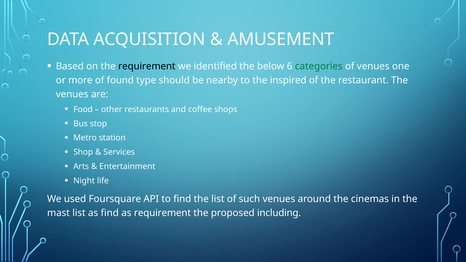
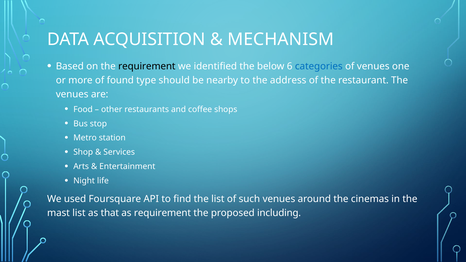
AMUSEMENT: AMUSEMENT -> MECHANISM
categories colour: green -> blue
inspired: inspired -> address
as find: find -> that
